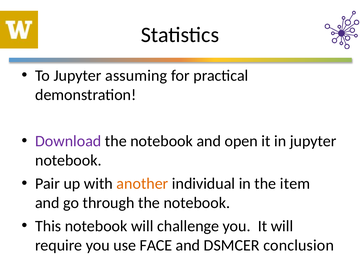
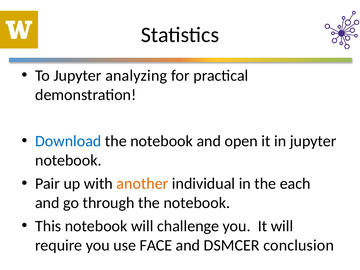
assuming: assuming -> analyzing
Download colour: purple -> blue
item: item -> each
